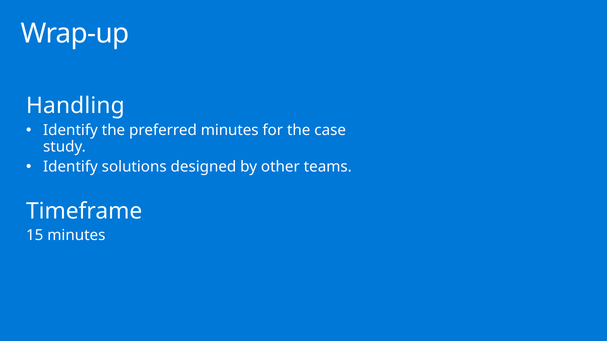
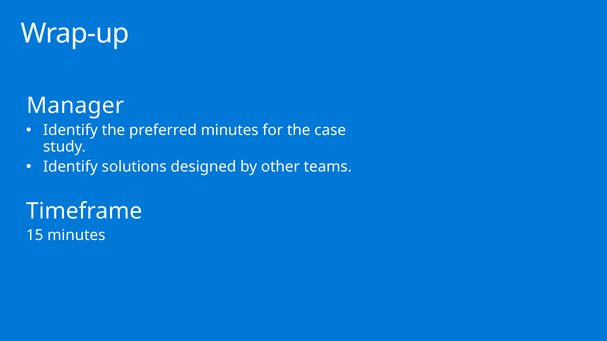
Handling: Handling -> Manager
